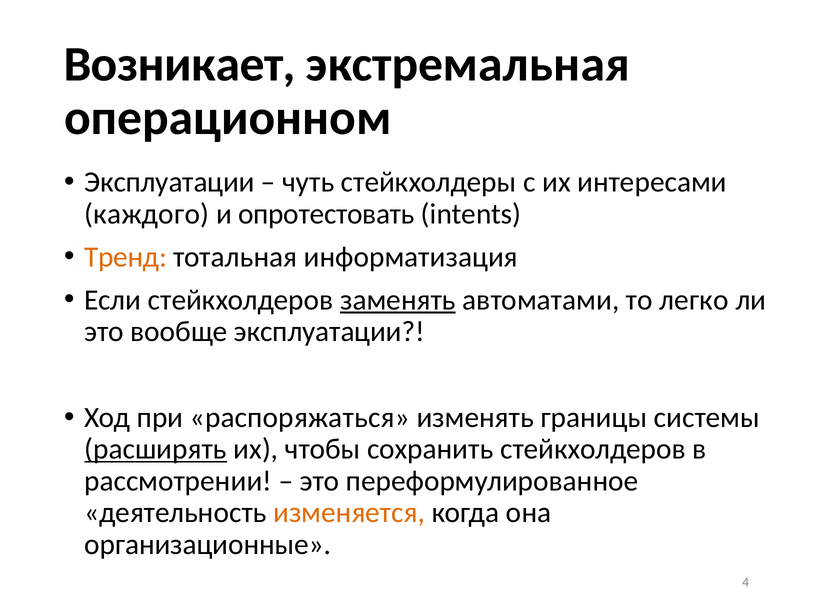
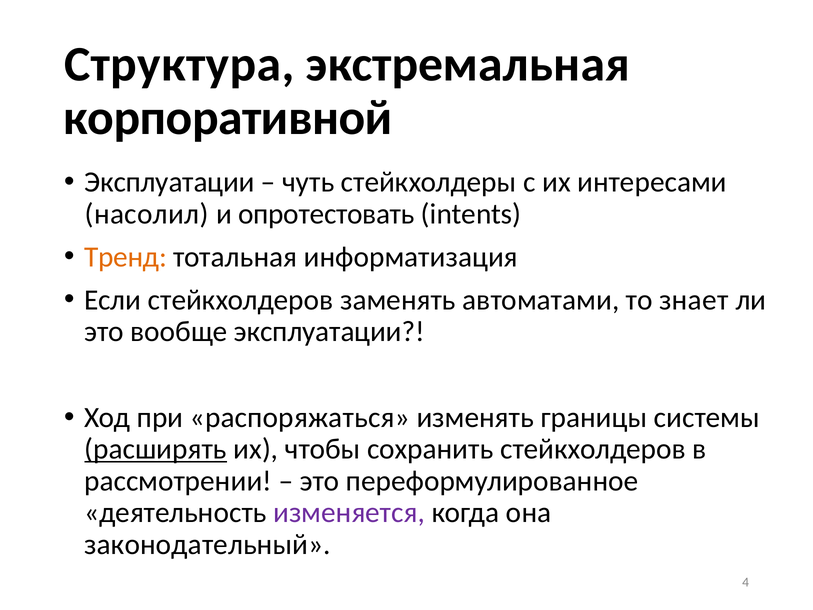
Возникает: Возникает -> Структура
операционном: операционном -> корпоративной
каждого: каждого -> насолил
заменять underline: present -> none
легко: легко -> знает
изменяется colour: orange -> purple
организационные: организационные -> законодательный
